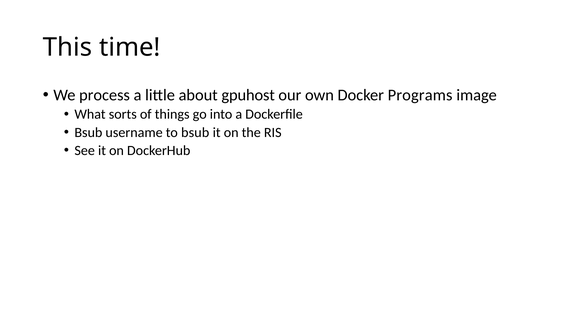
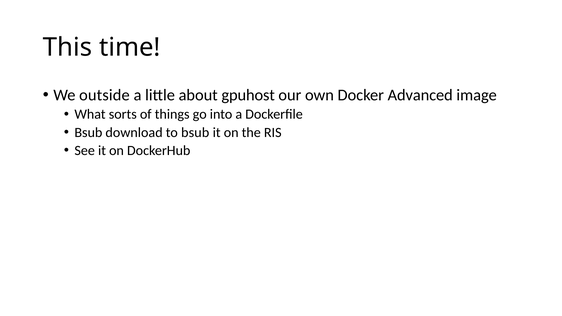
process: process -> outside
Programs: Programs -> Advanced
username: username -> download
